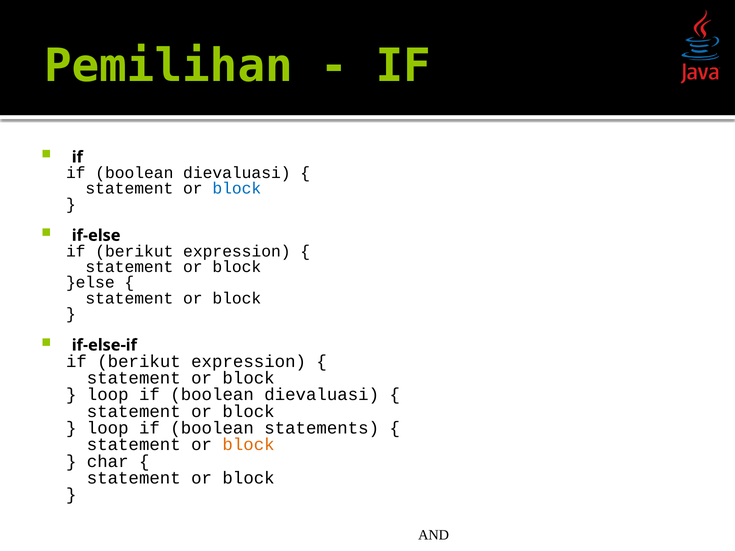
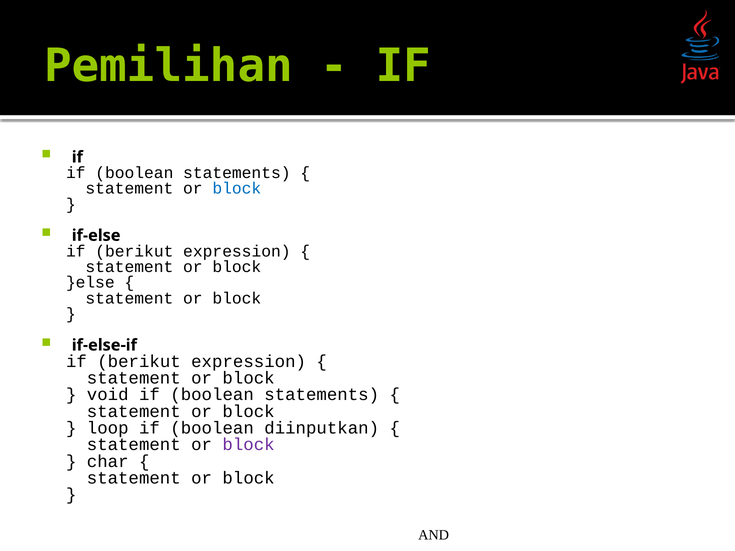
dievaluasi at (237, 173): dievaluasi -> statements
loop at (108, 395): loop -> void
dievaluasi at (322, 395): dievaluasi -> statements
statements: statements -> diinputkan
block at (249, 445) colour: orange -> purple
